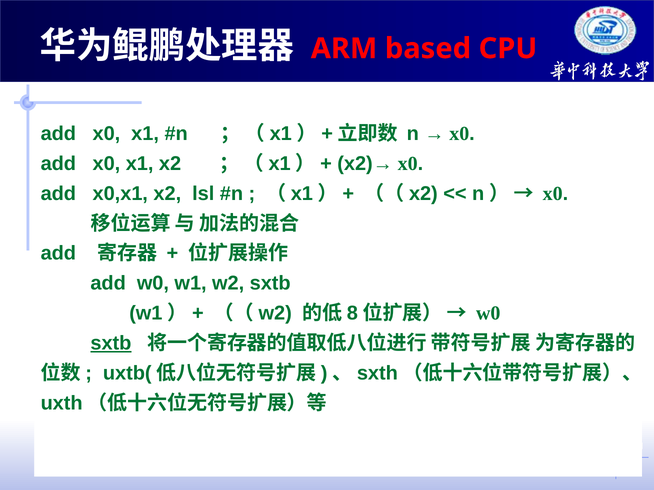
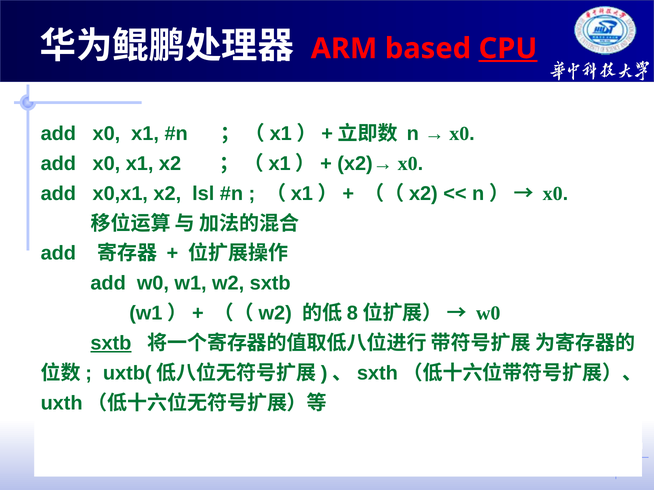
CPU underline: none -> present
